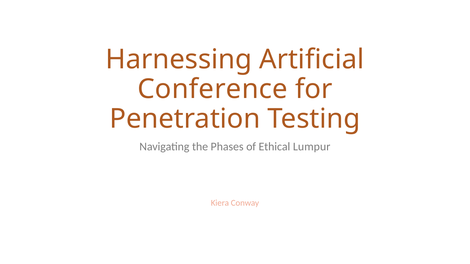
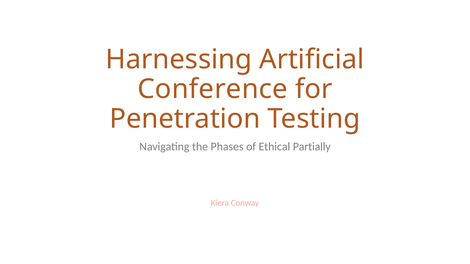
Lumpur: Lumpur -> Partially
